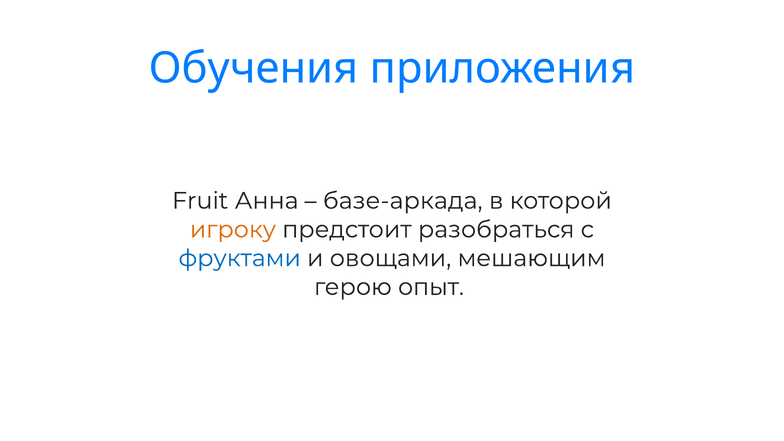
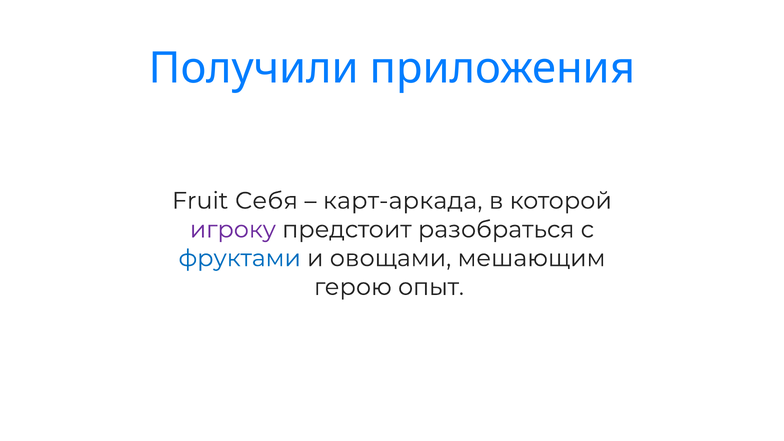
Обучения: Обучения -> Получили
Анна: Анна -> Себя
базе-аркада: базе-аркада -> карт-аркада
игроку colour: orange -> purple
